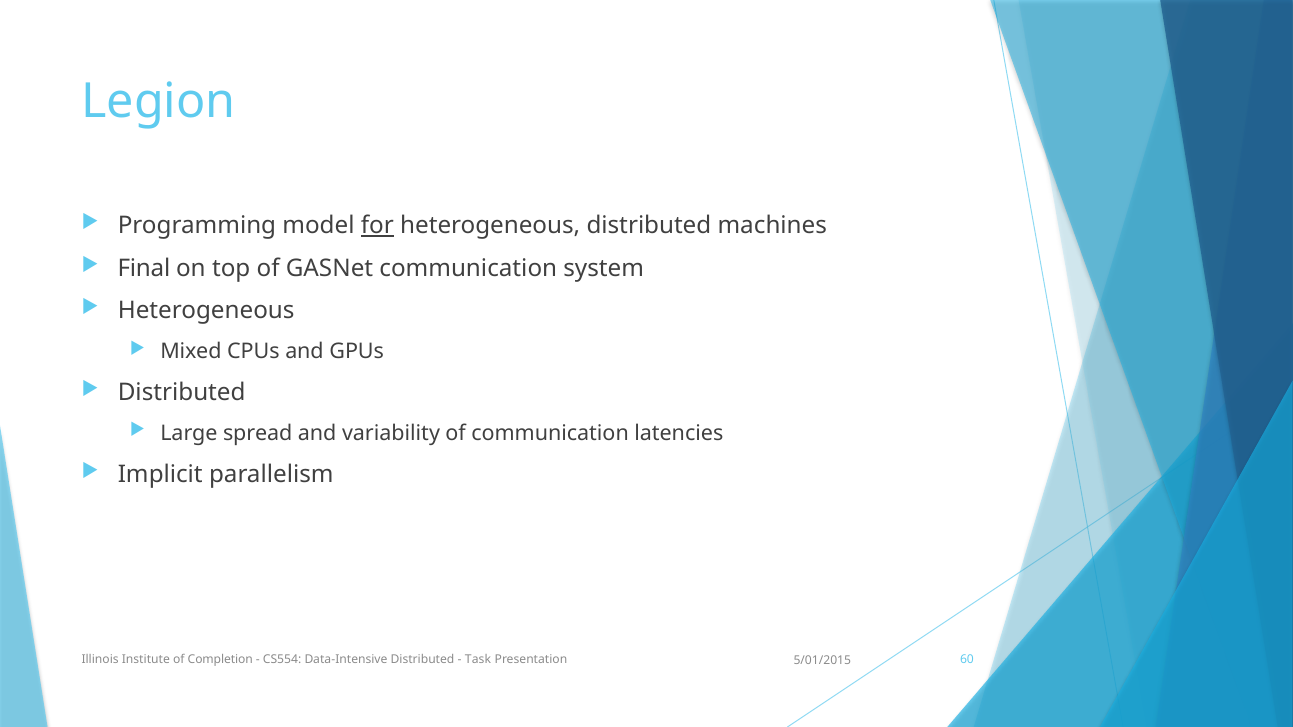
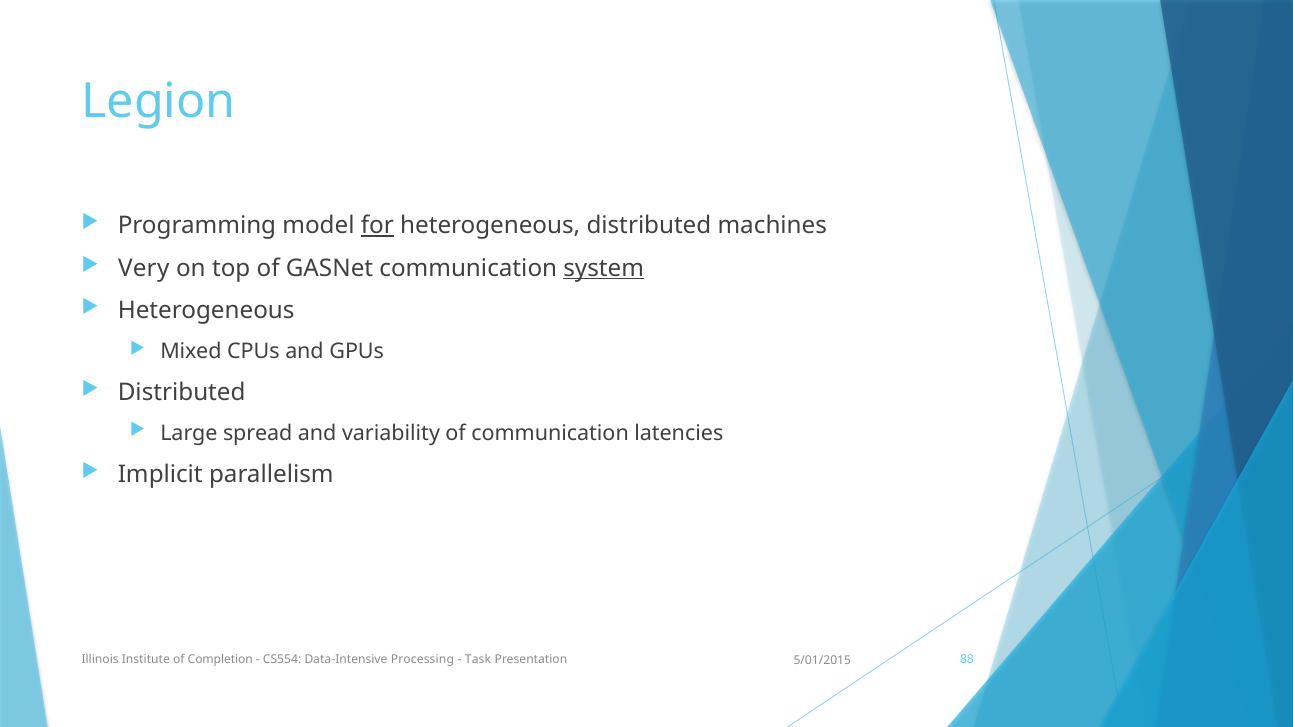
Final: Final -> Very
system underline: none -> present
Data-Intensive Distributed: Distributed -> Processing
60: 60 -> 88
